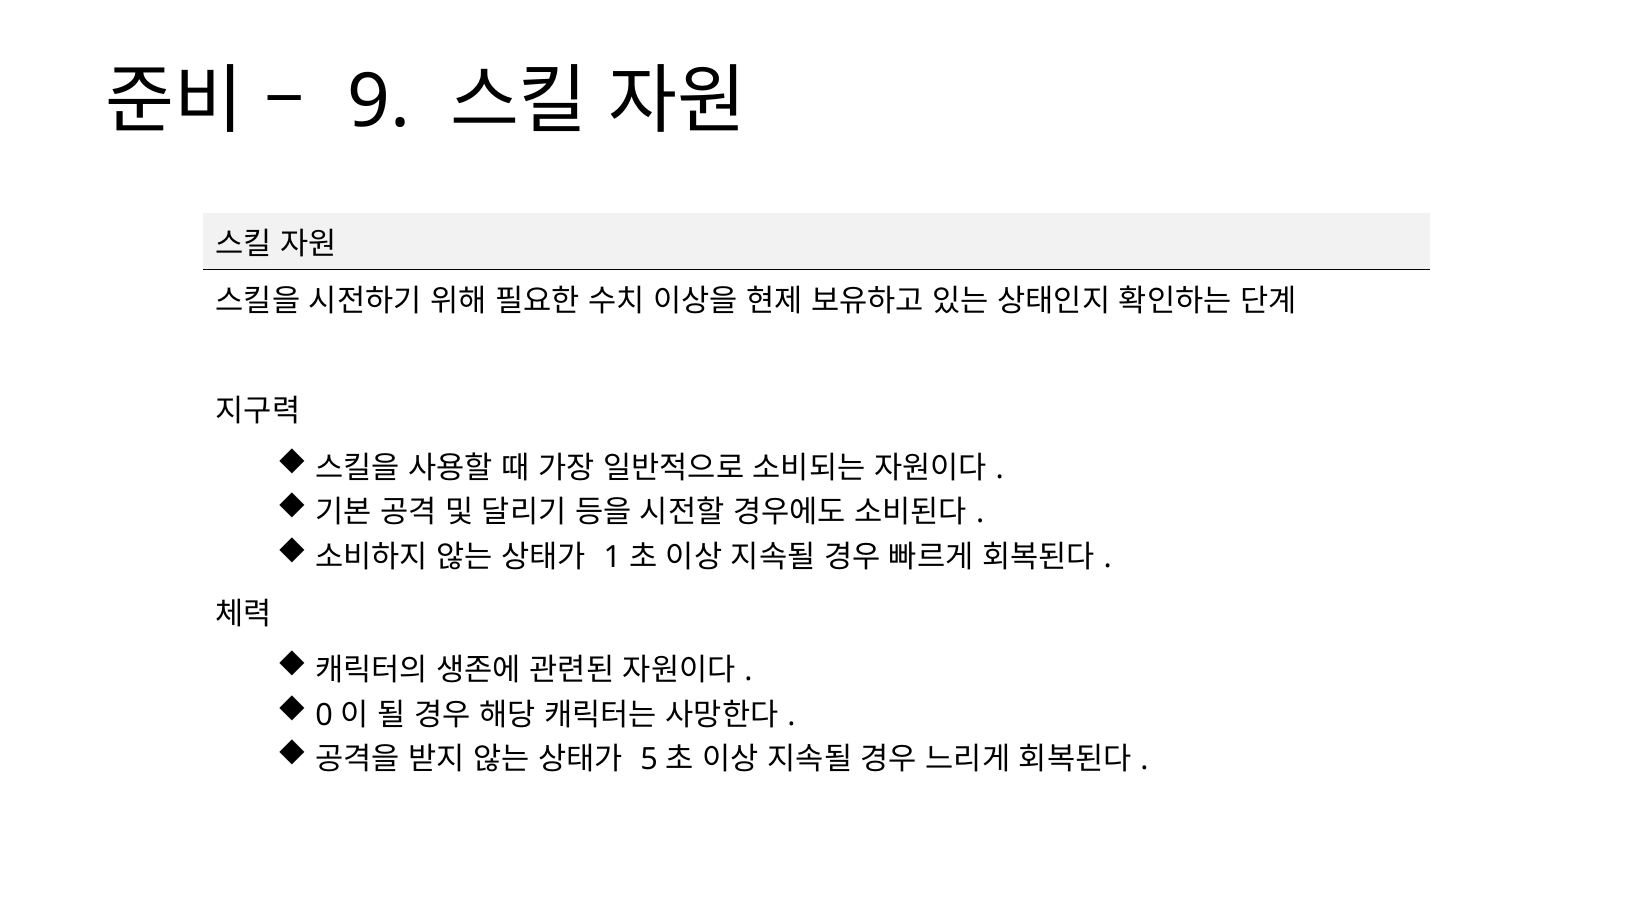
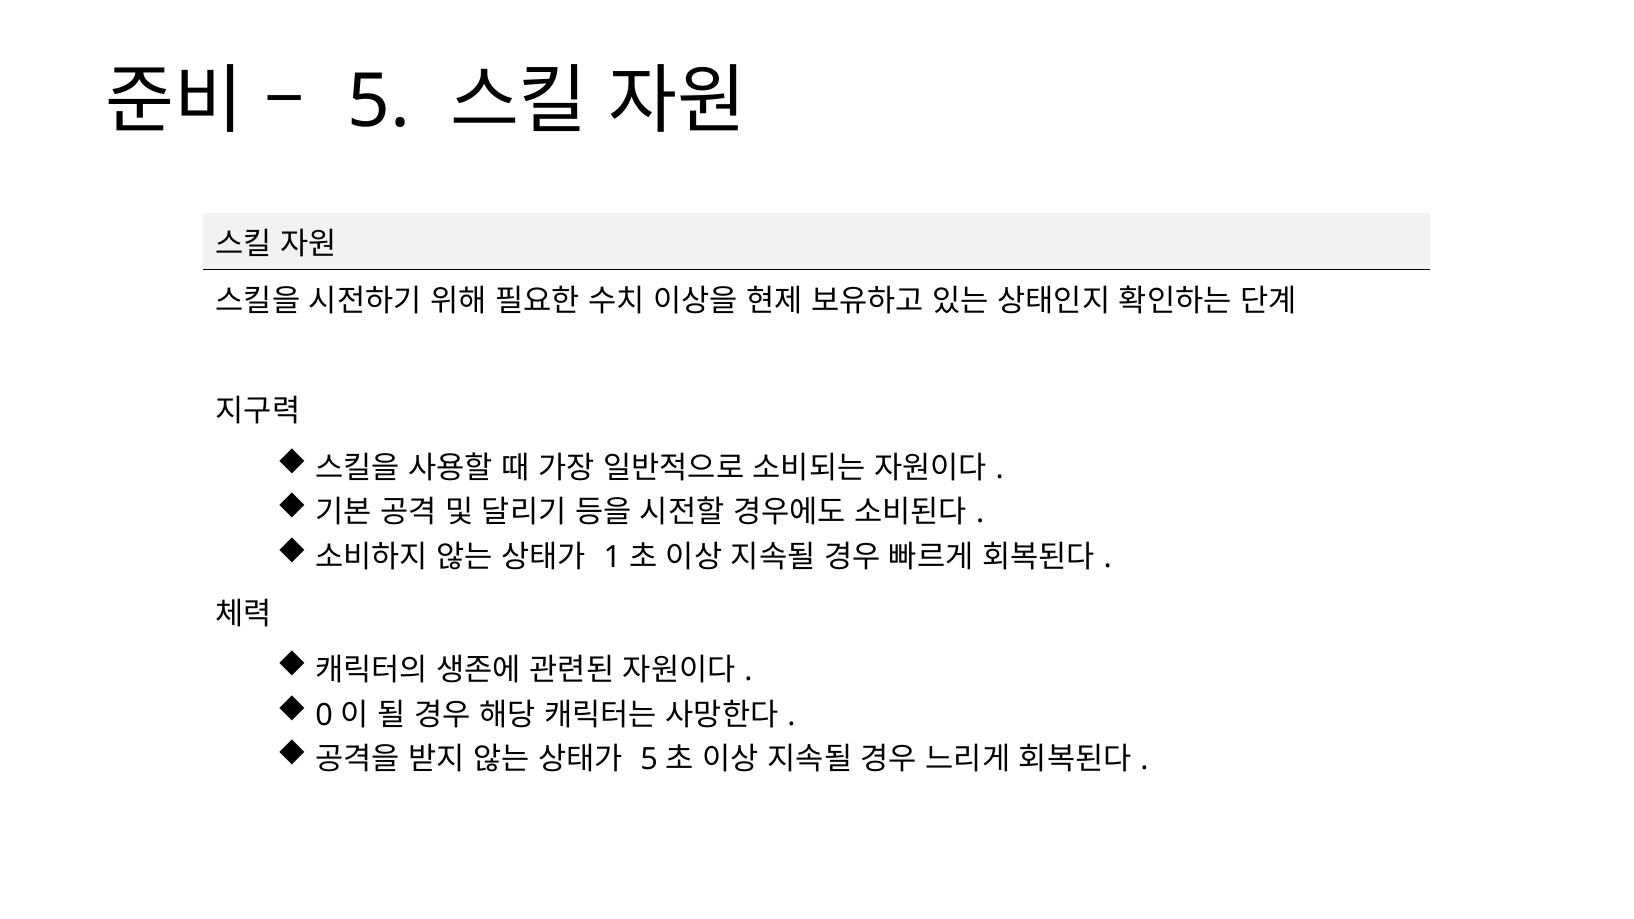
9 at (379, 102): 9 -> 5
